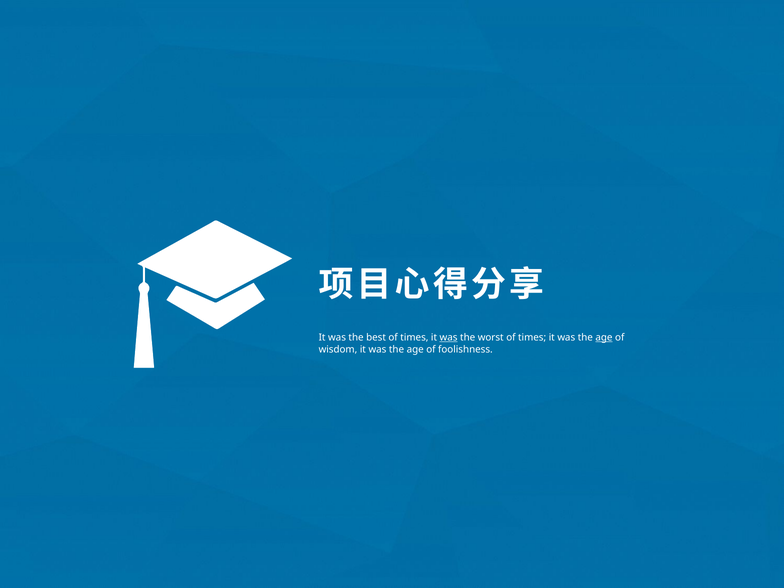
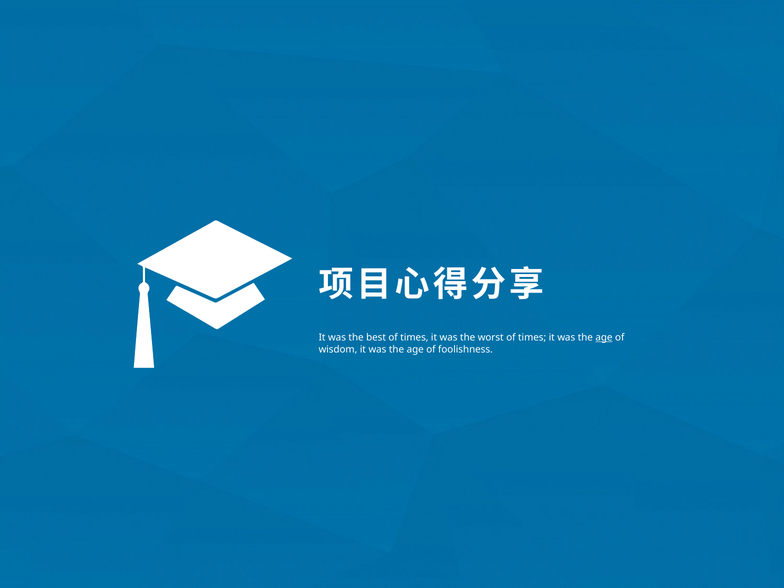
was at (449, 338) underline: present -> none
